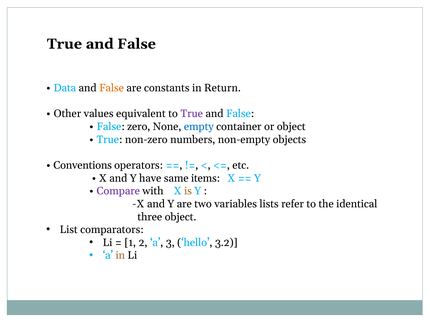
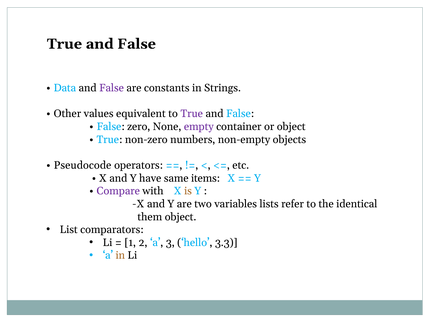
False at (112, 88) colour: orange -> purple
Return: Return -> Strings
empty colour: blue -> purple
Conventions: Conventions -> Pseudocode
three: three -> them
3.2: 3.2 -> 3.3
